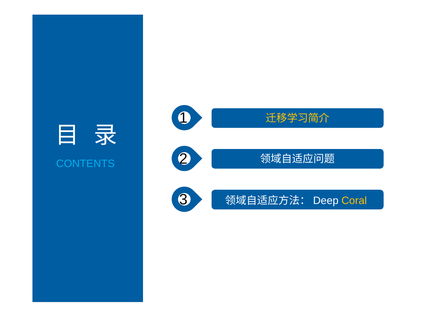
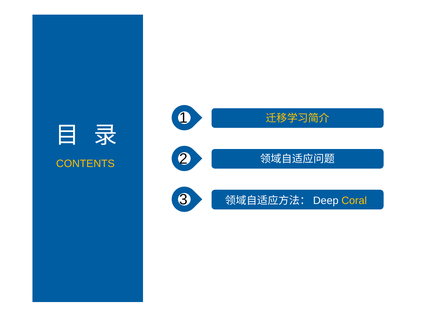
CONTENTS colour: light blue -> yellow
